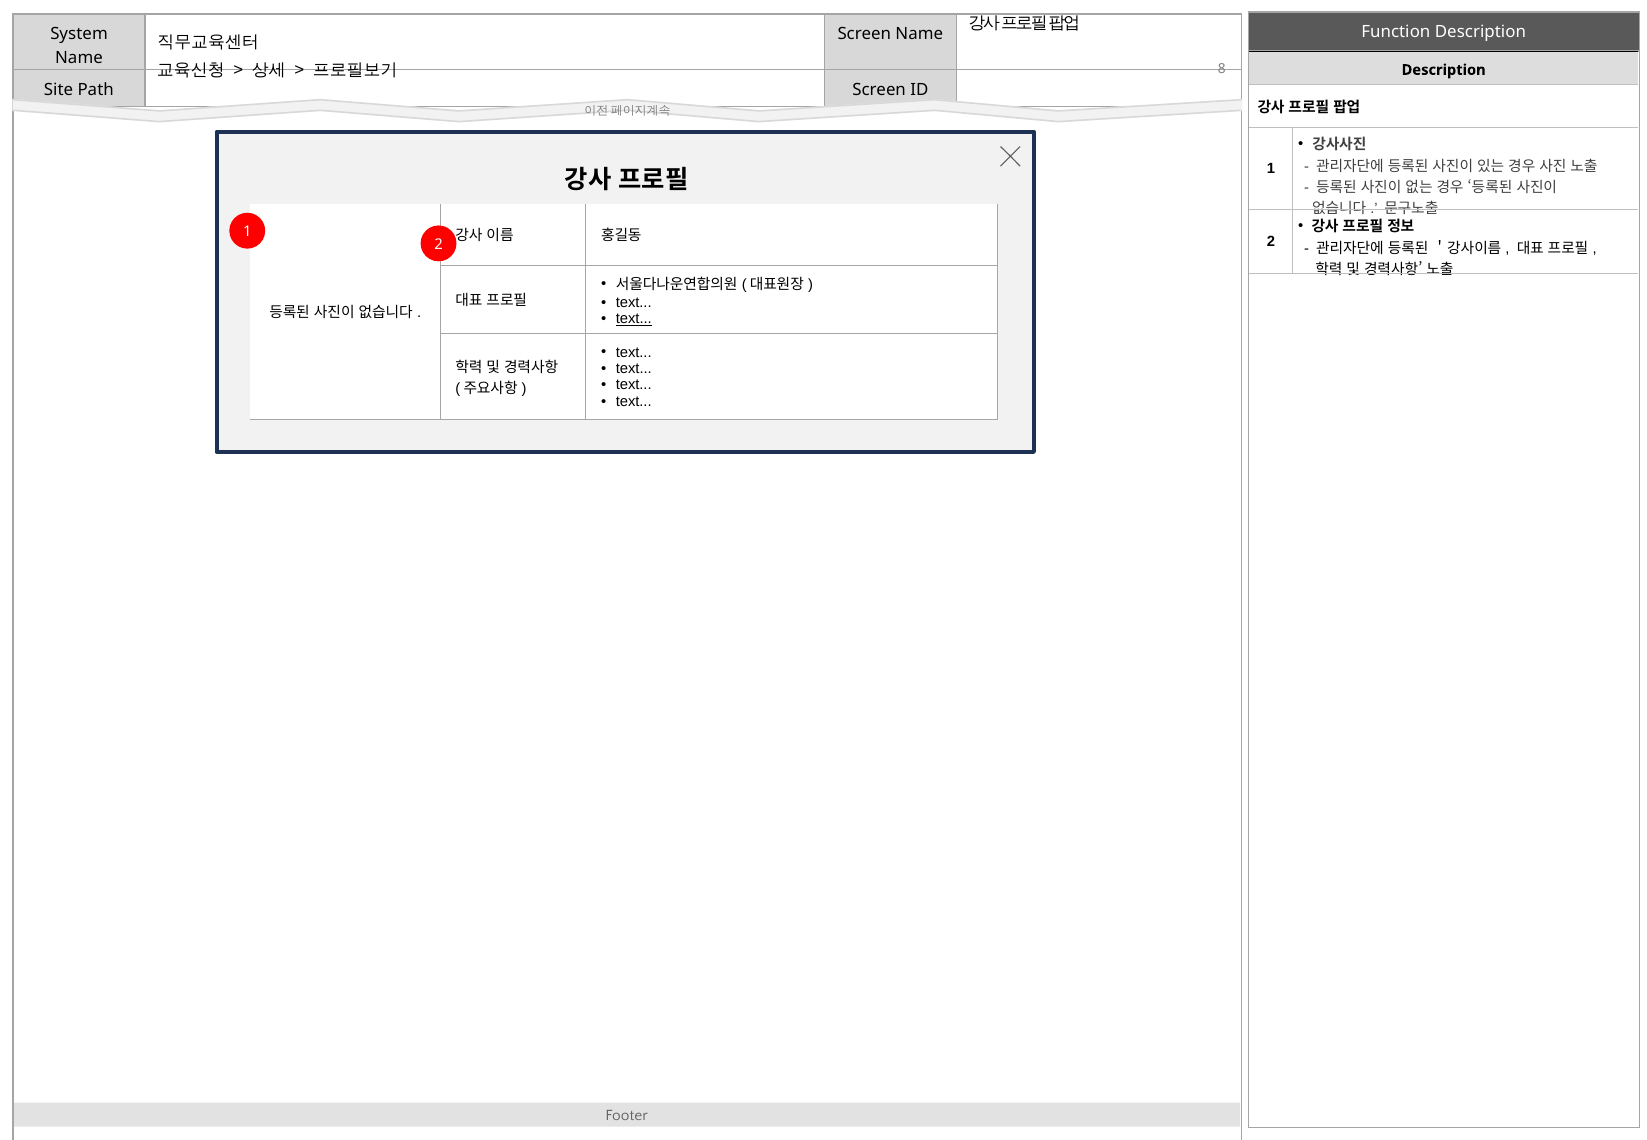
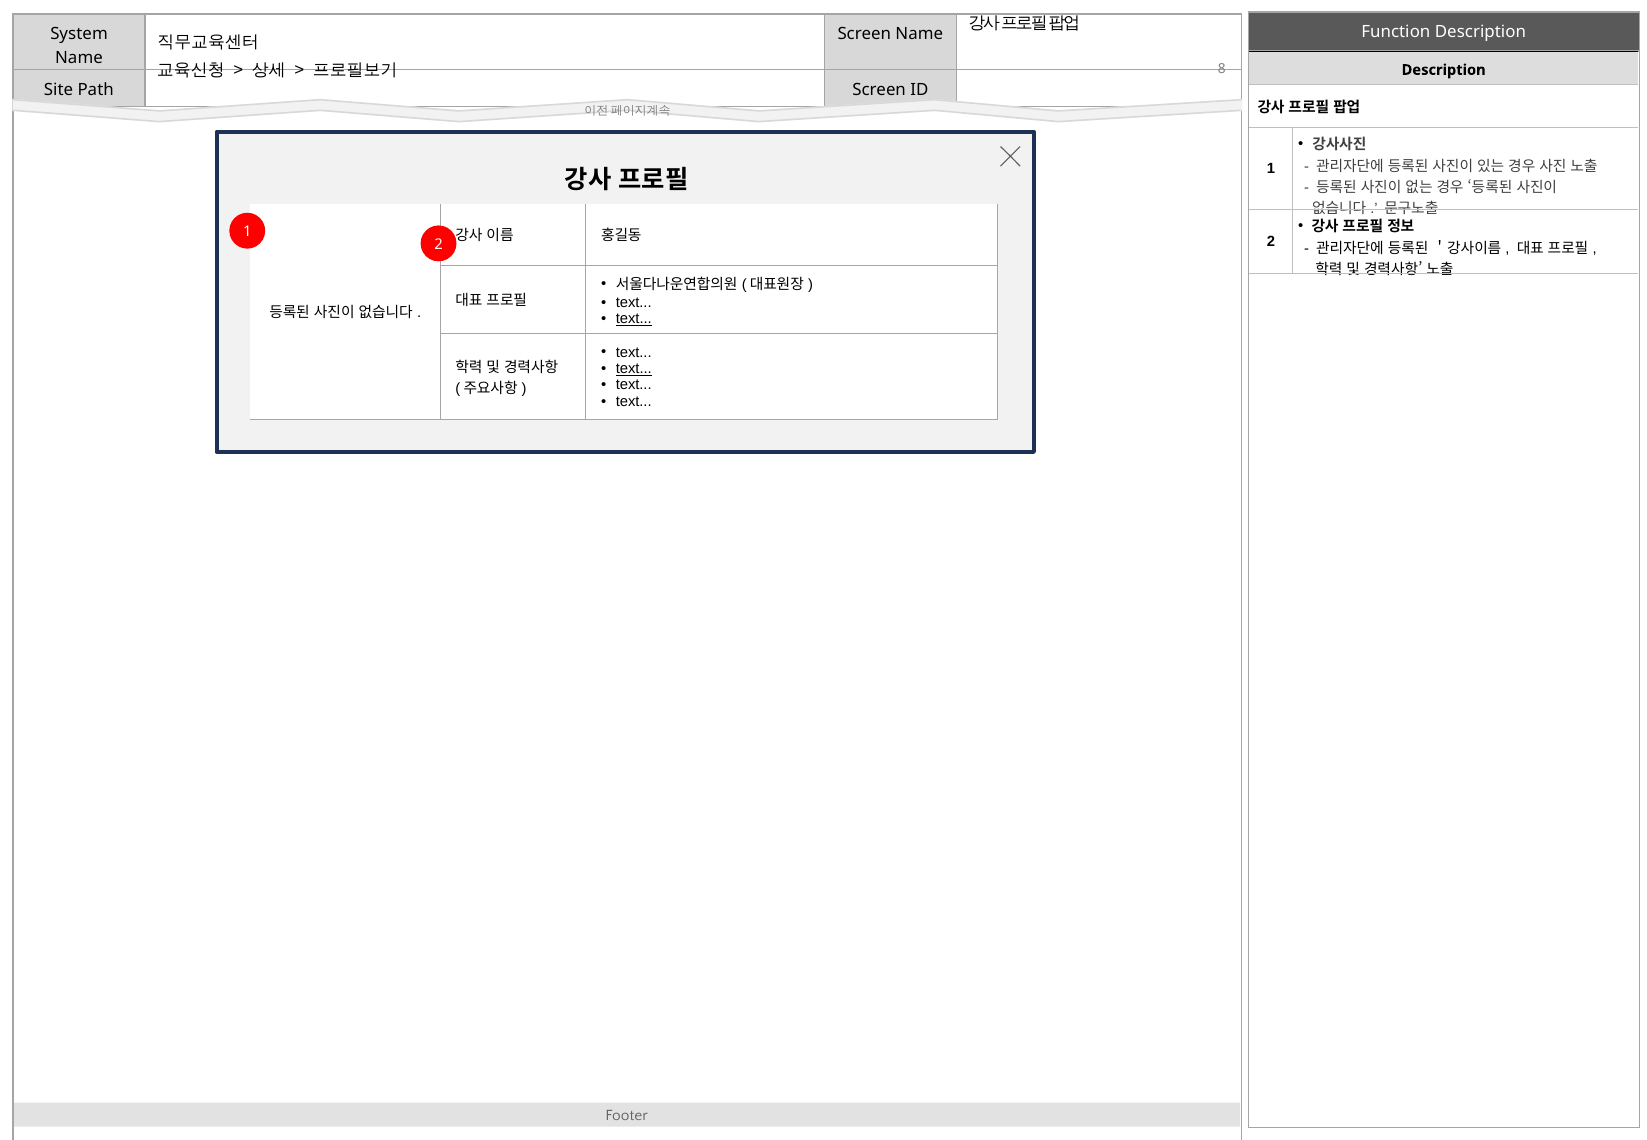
text at (634, 369) underline: none -> present
